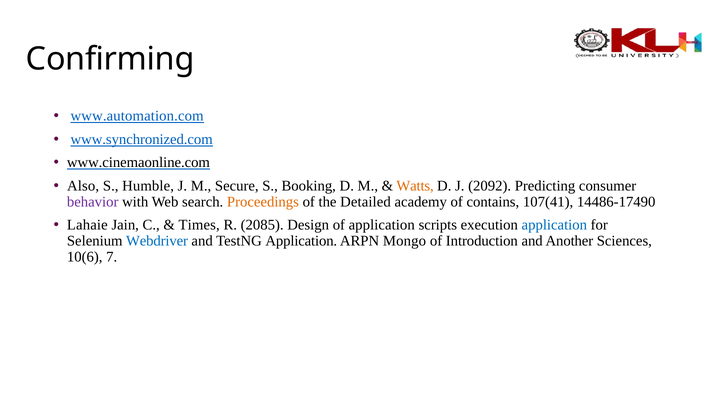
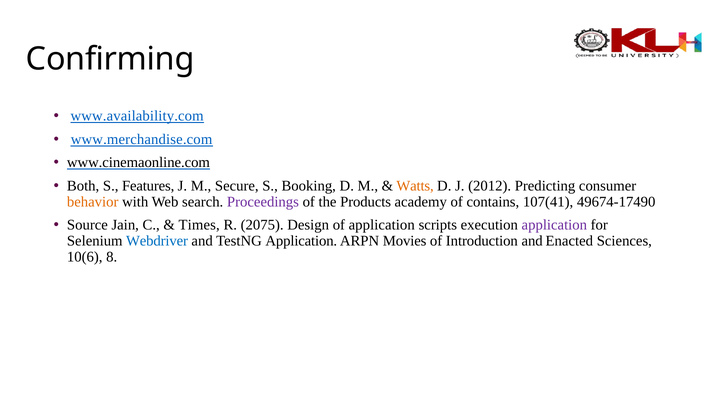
www.automation.com: www.automation.com -> www.availability.com
www.synchronized.com: www.synchronized.com -> www.merchandise.com
Also: Also -> Both
Humble: Humble -> Features
2092: 2092 -> 2012
behavior colour: purple -> orange
Proceedings colour: orange -> purple
Detailed: Detailed -> Products
14486-17490: 14486-17490 -> 49674-17490
Lahaie: Lahaie -> Source
2085: 2085 -> 2075
application at (554, 225) colour: blue -> purple
Mongo: Mongo -> Movies
Another: Another -> Enacted
7: 7 -> 8
